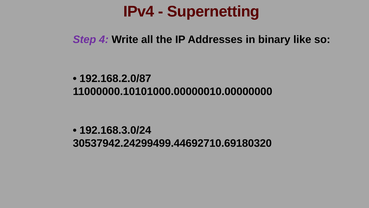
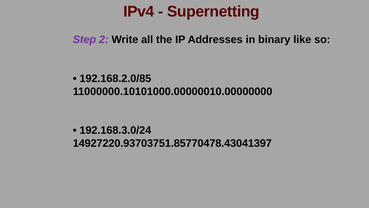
4: 4 -> 2
192.168.2.0/87: 192.168.2.0/87 -> 192.168.2.0/85
30537942.24299499.44692710.69180320: 30537942.24299499.44692710.69180320 -> 14927220.93703751.85770478.43041397
